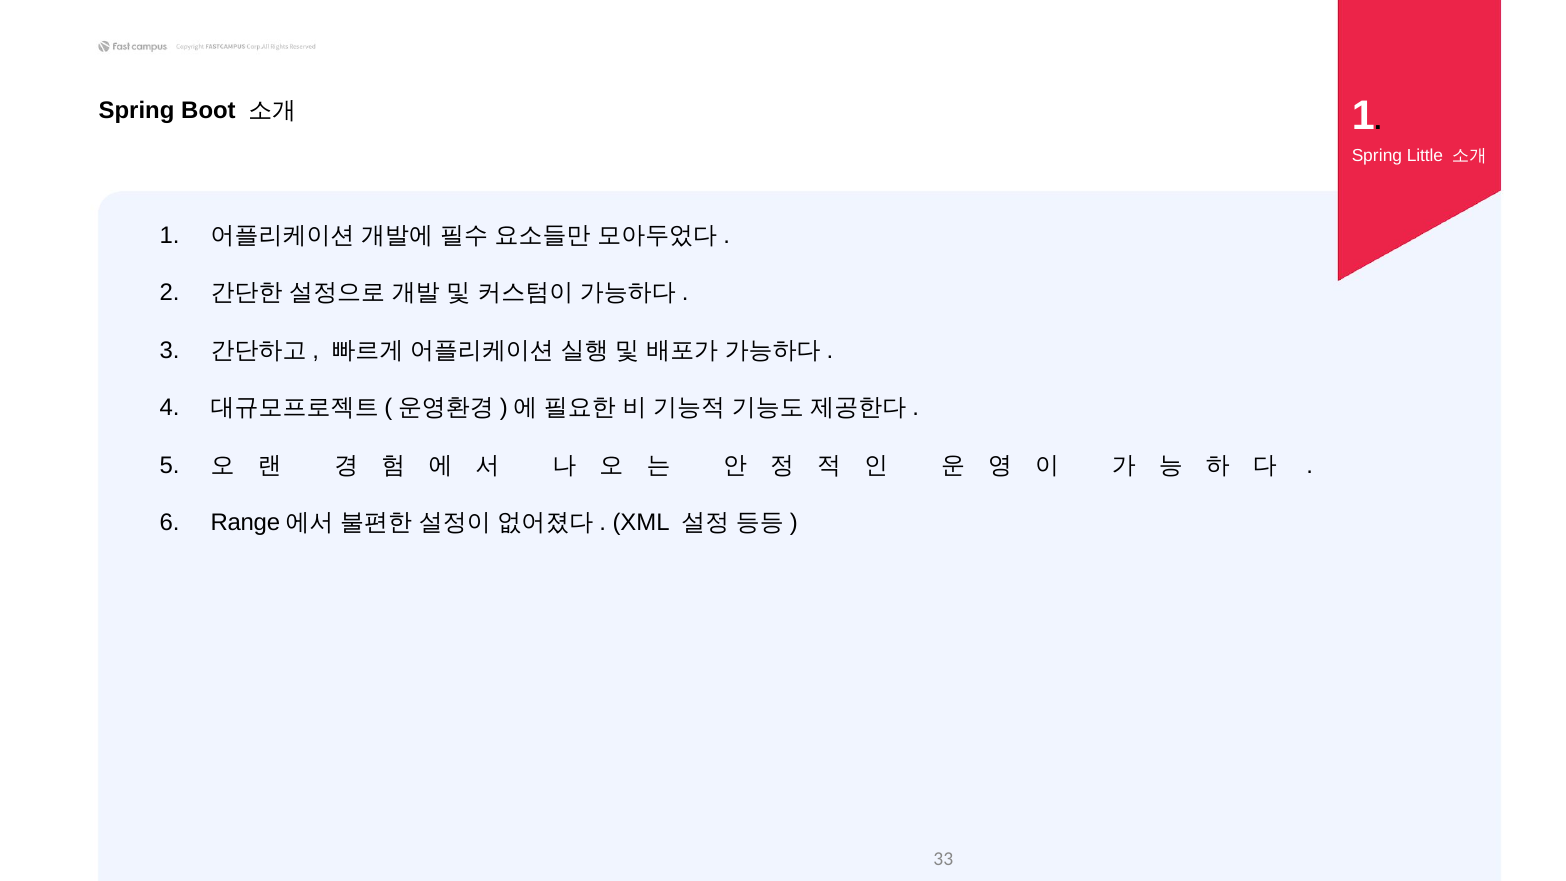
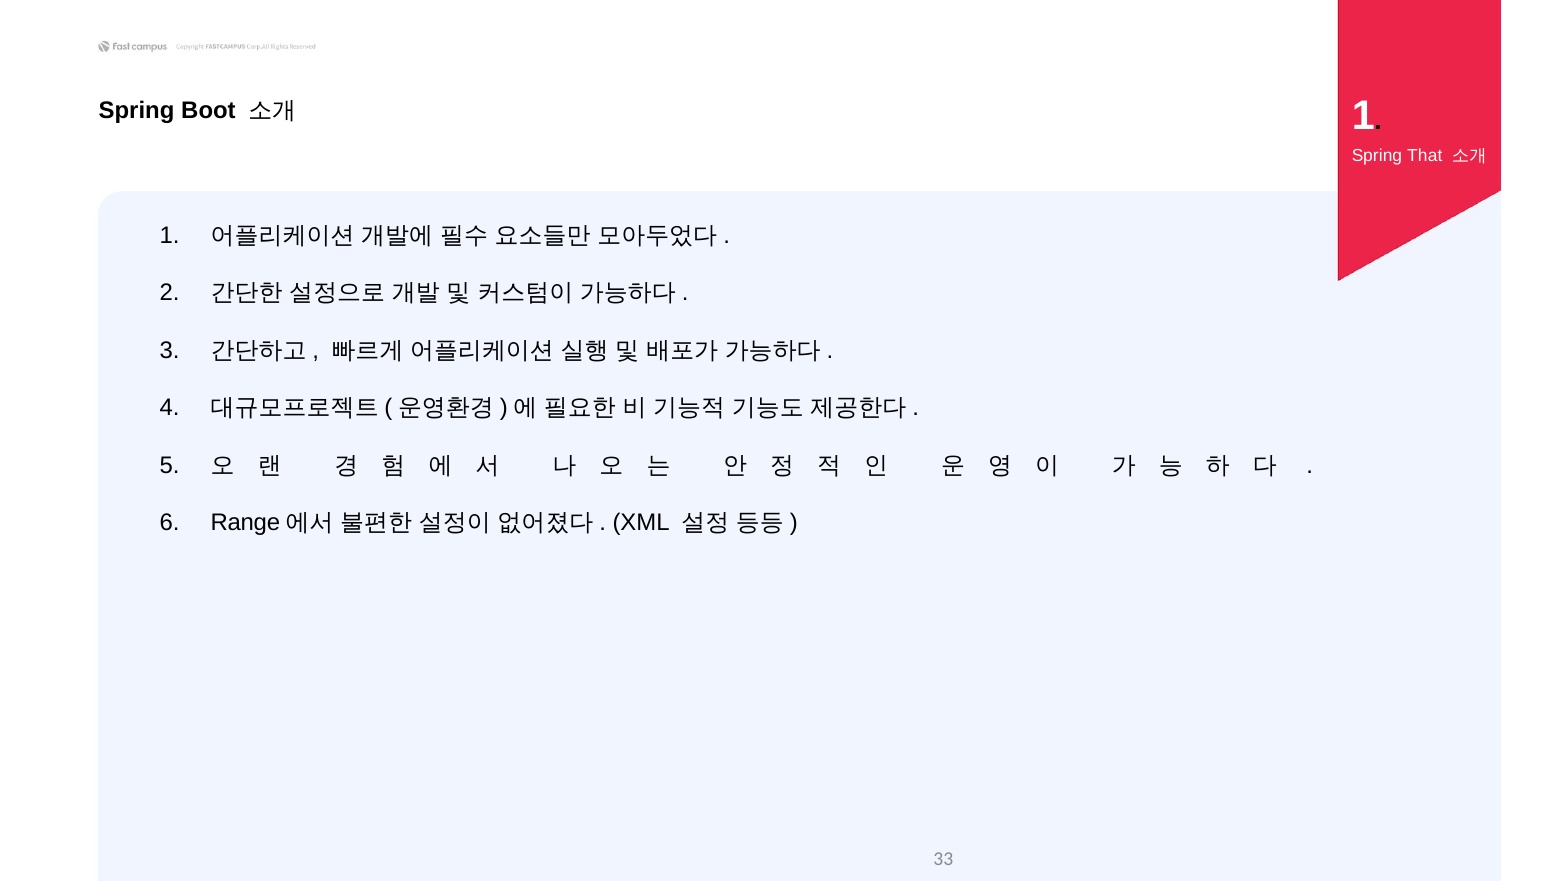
Little: Little -> That
